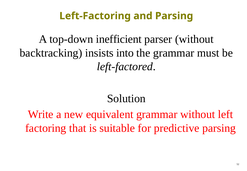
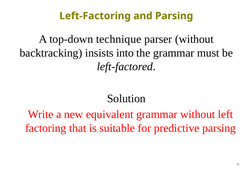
inefficient: inefficient -> technique
